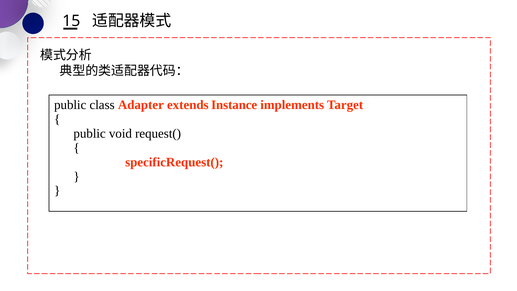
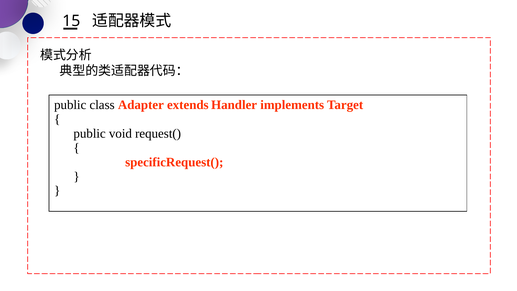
Instance: Instance -> Handler
